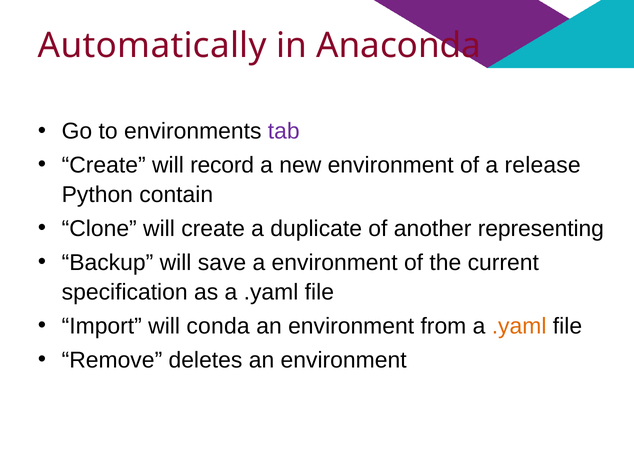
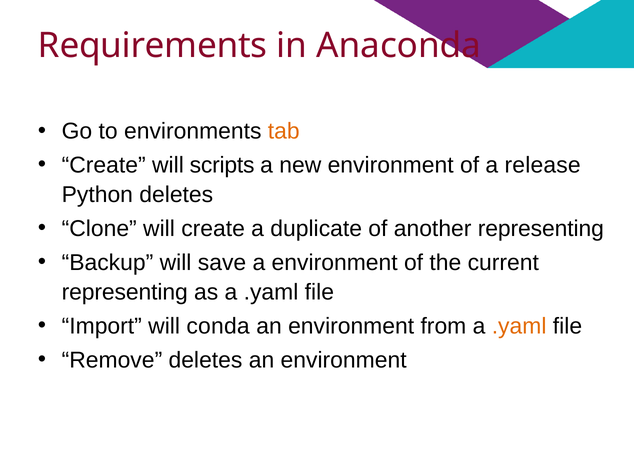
Automatically: Automatically -> Requirements
tab colour: purple -> orange
record: record -> scripts
Python contain: contain -> deletes
specification at (125, 292): specification -> representing
